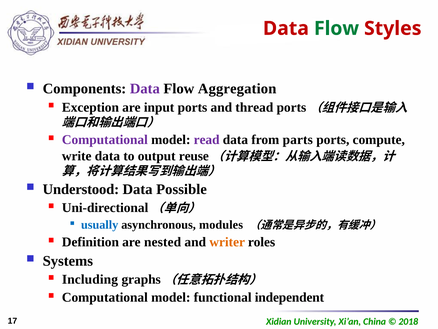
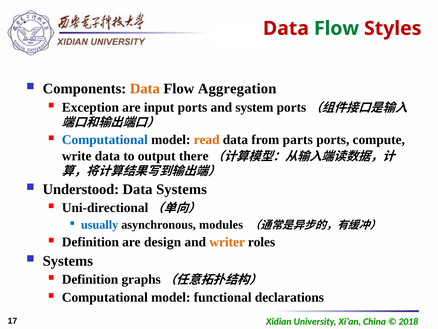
Data at (145, 89) colour: purple -> orange
thread: thread -> system
Computational at (105, 140) colour: purple -> blue
read colour: purple -> orange
reuse: reuse -> there
Data Possible: Possible -> Systems
nested: nested -> design
Including at (90, 279): Including -> Definition
independent: independent -> declarations
